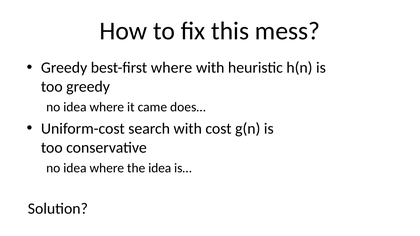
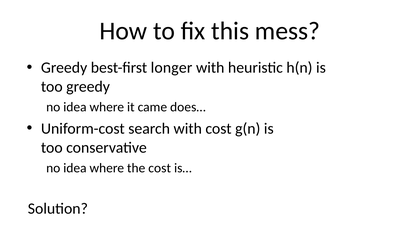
best-first where: where -> longer
the idea: idea -> cost
